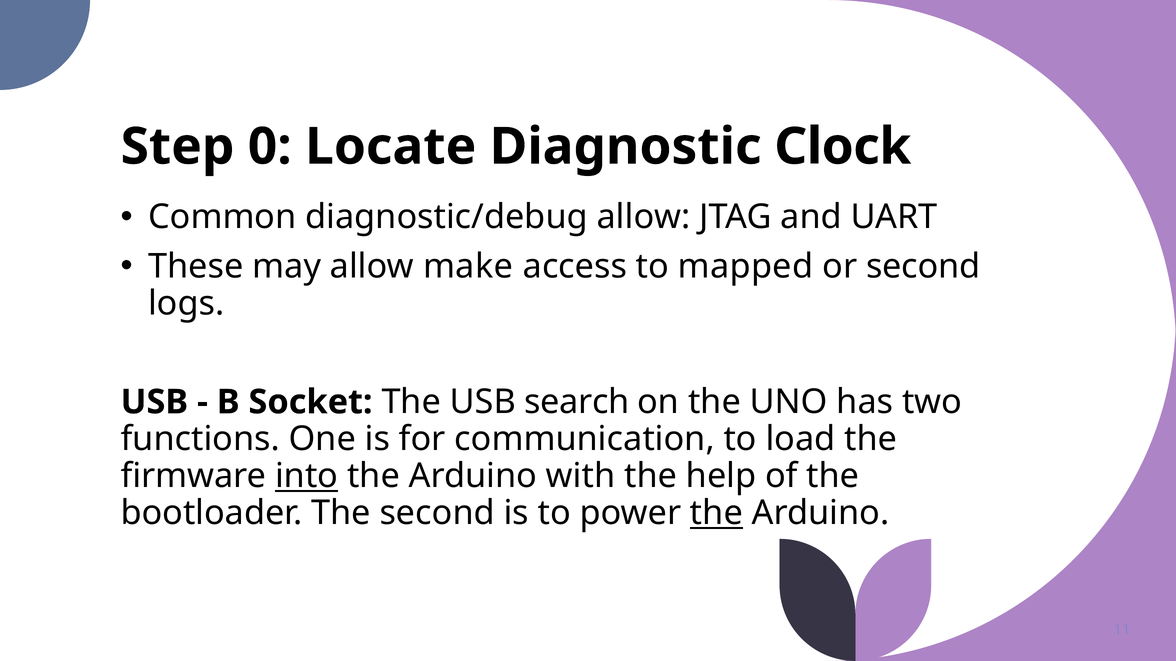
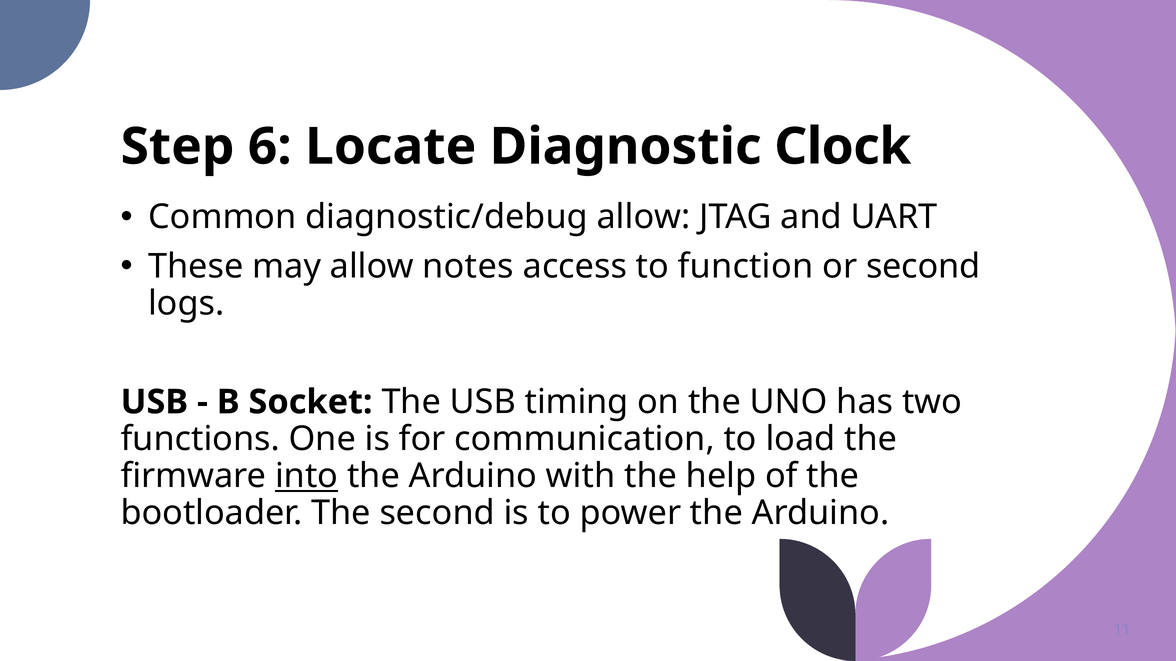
0: 0 -> 6
make: make -> notes
mapped: mapped -> function
search: search -> timing
the at (716, 513) underline: present -> none
